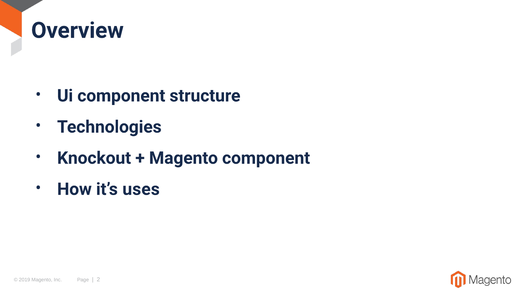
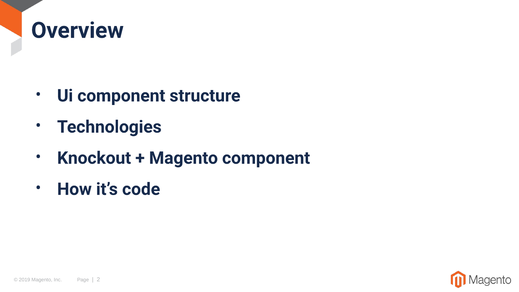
uses: uses -> code
